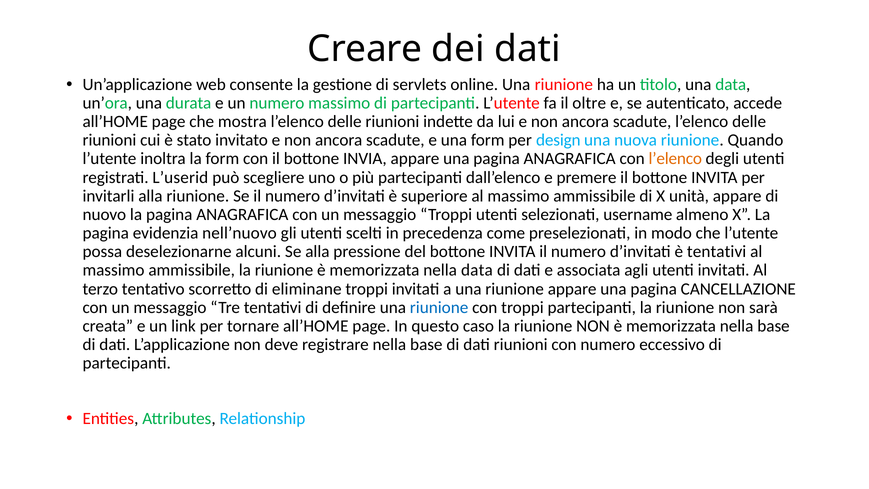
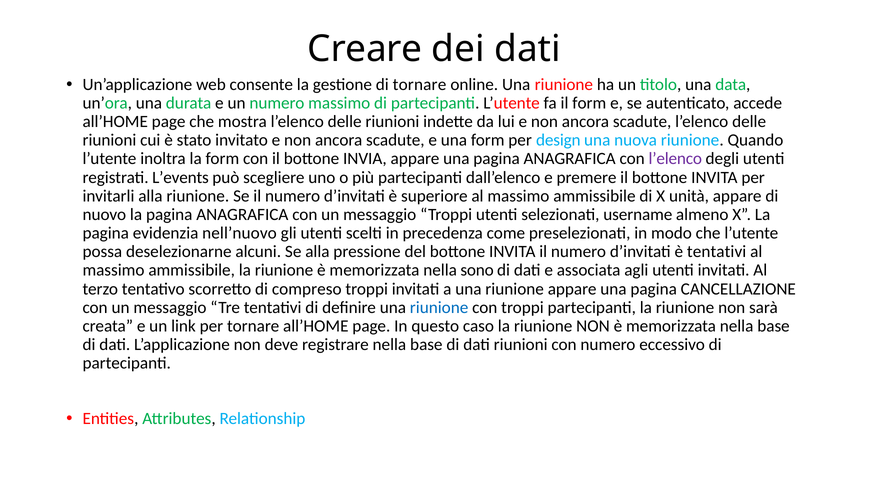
di servlets: servlets -> tornare
il oltre: oltre -> form
l’elenco at (675, 159) colour: orange -> purple
L’userid: L’userid -> L’events
nella data: data -> sono
eliminane: eliminane -> compreso
